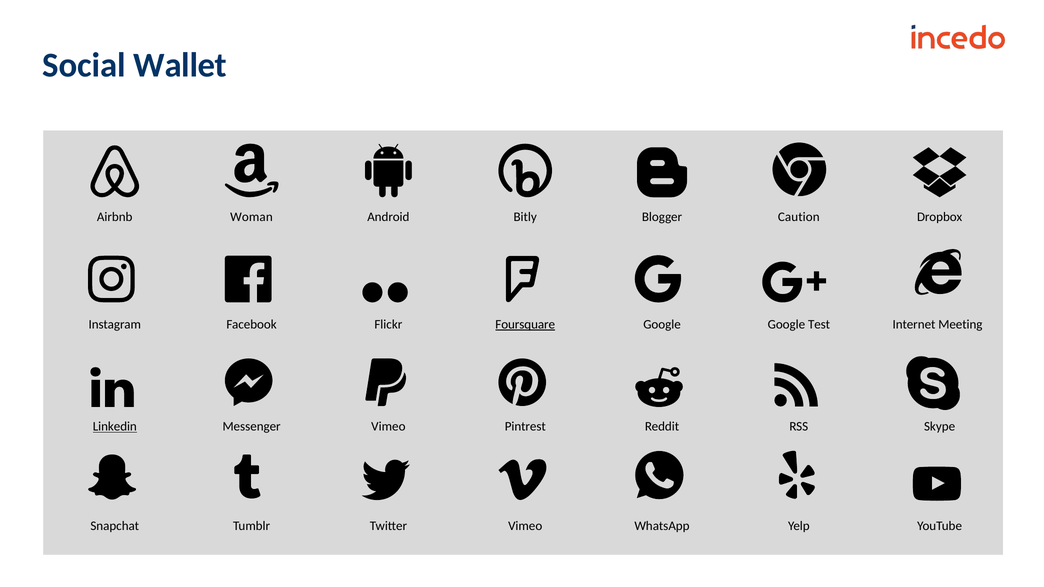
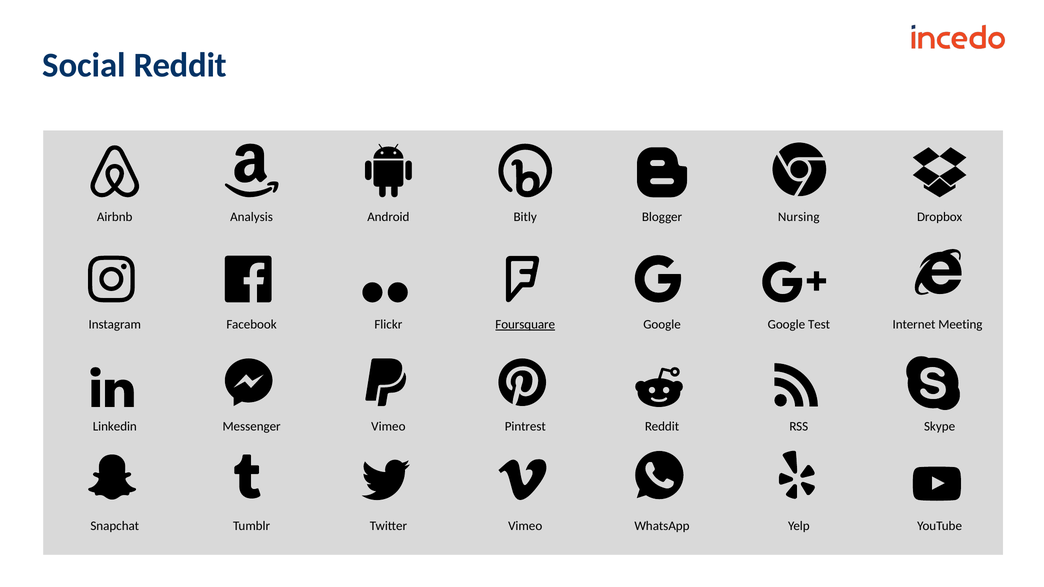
Social Wallet: Wallet -> Reddit
Woman: Woman -> Analysis
Caution: Caution -> Nursing
Linkedin underline: present -> none
